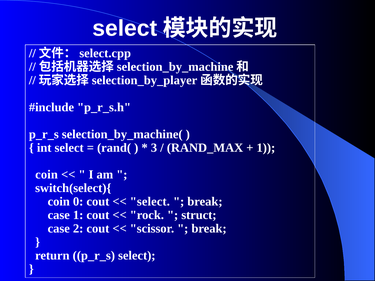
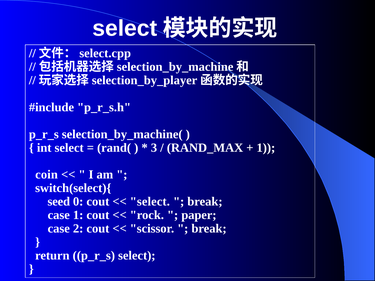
coin at (59, 202): coin -> seed
struct: struct -> paper
